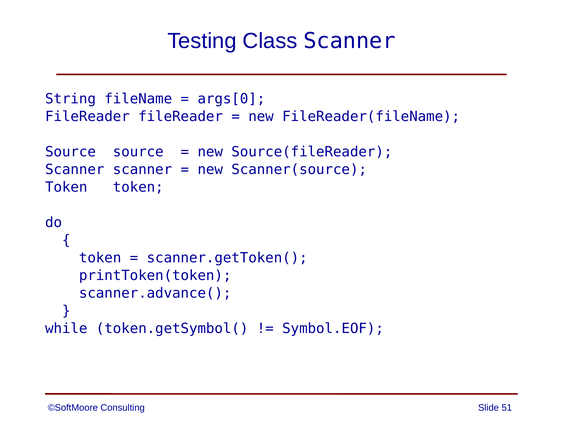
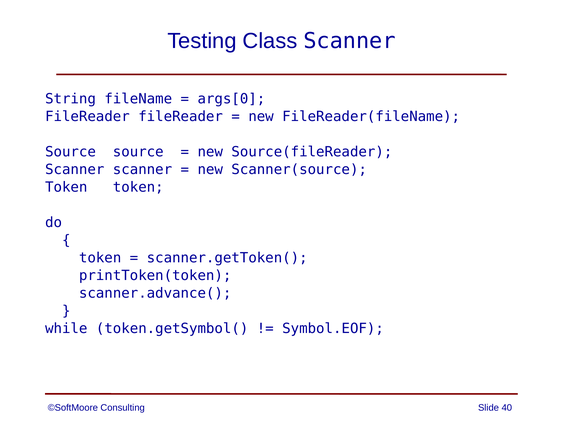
51: 51 -> 40
